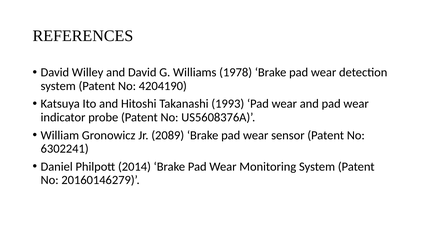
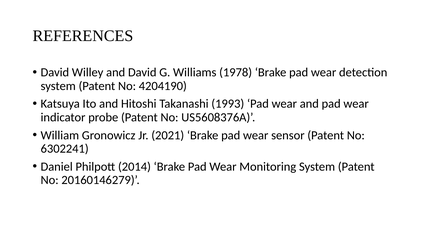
2089: 2089 -> 2021
